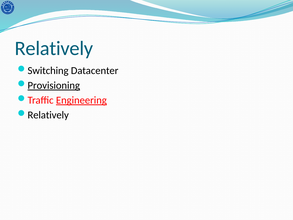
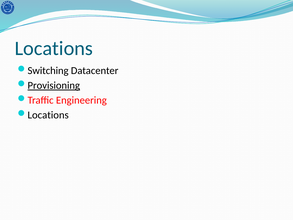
Relatively at (54, 48): Relatively -> Locations
Engineering underline: present -> none
Relatively at (48, 115): Relatively -> Locations
